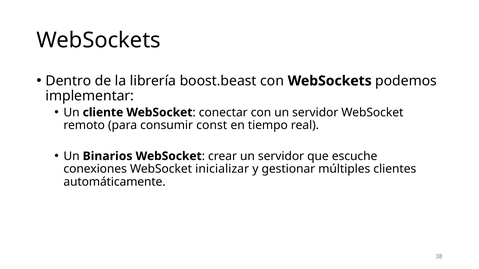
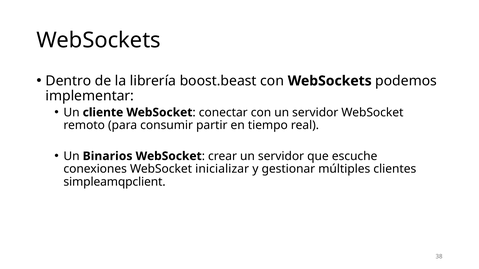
const: const -> partir
automáticamente: automáticamente -> simpleamqpclient
